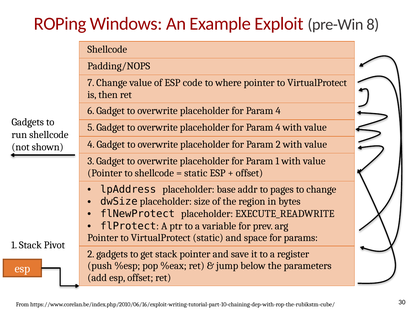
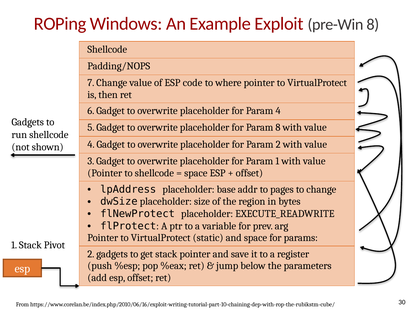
4 at (278, 127): 4 -> 8
static at (196, 173): static -> space
